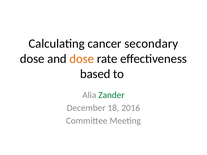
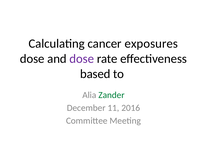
secondary: secondary -> exposures
dose at (82, 59) colour: orange -> purple
18: 18 -> 11
